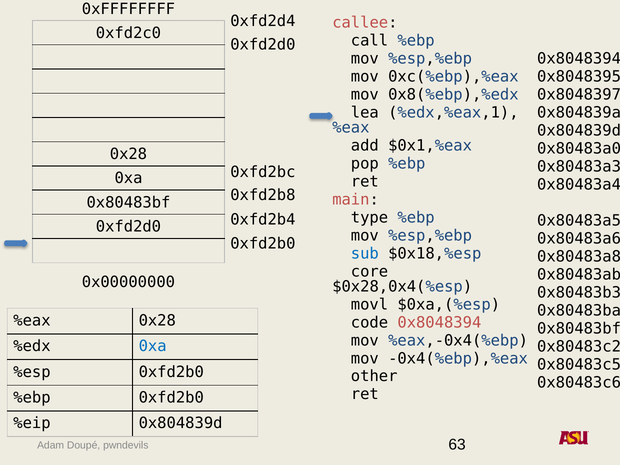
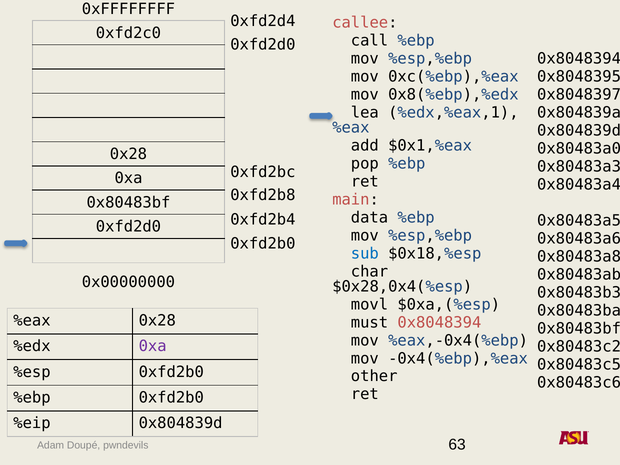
type: type -> data
core: core -> char
code: code -> must
0xa at (153, 346) colour: blue -> purple
